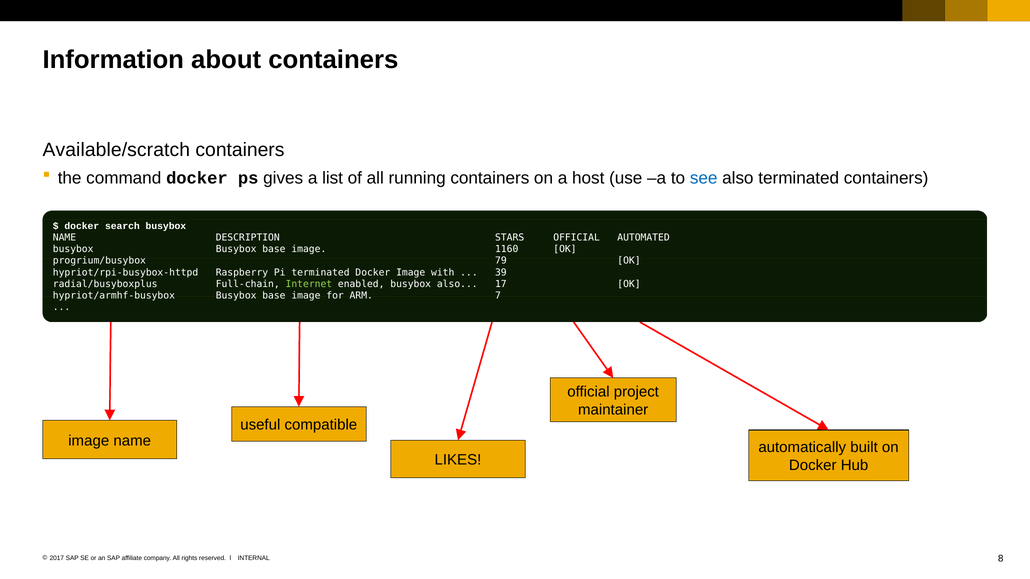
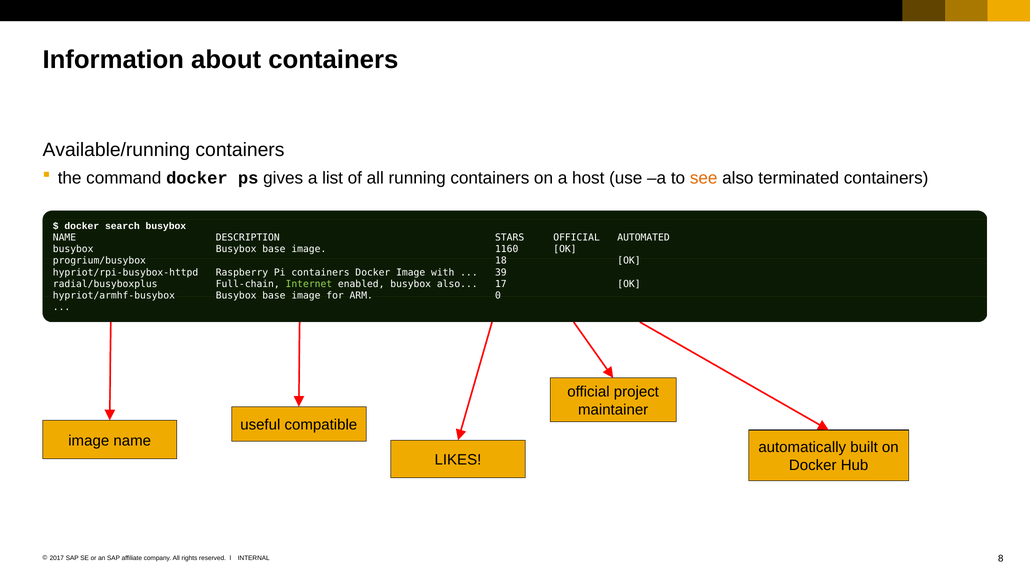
Available/scratch: Available/scratch -> Available/running
see colour: blue -> orange
79: 79 -> 18
Pi terminated: terminated -> containers
7: 7 -> 0
